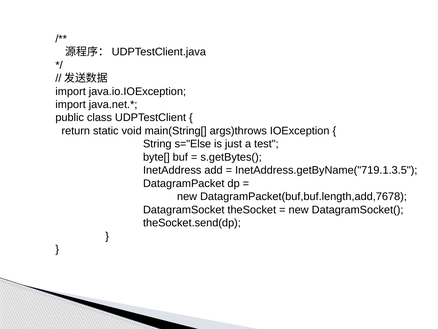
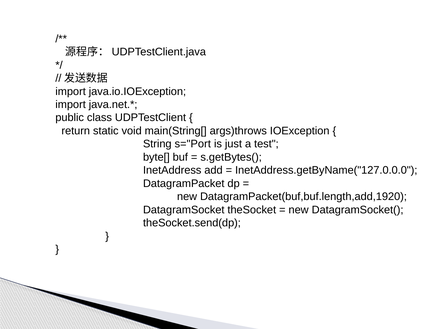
s="Else: s="Else -> s="Port
InetAddress.getByName("719.1.3.5: InetAddress.getByName("719.1.3.5 -> InetAddress.getByName("127.0.0.0
DatagramPacket(buf,buf.length,add,7678: DatagramPacket(buf,buf.length,add,7678 -> DatagramPacket(buf,buf.length,add,1920
